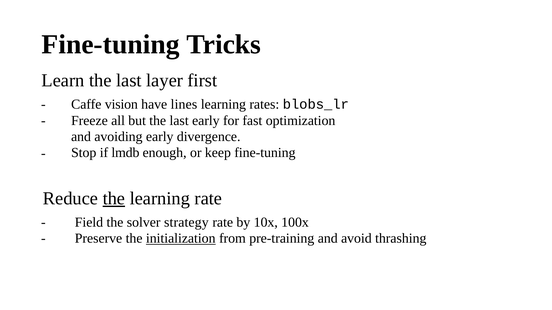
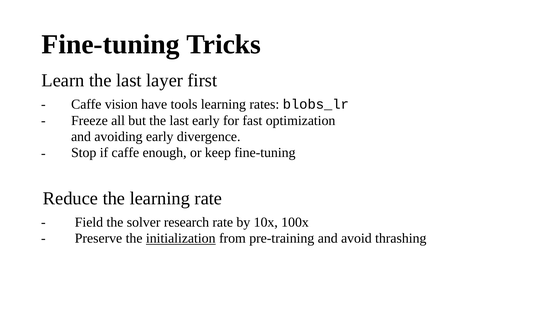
lines: lines -> tools
if lmdb: lmdb -> caffe
the at (114, 199) underline: present -> none
strategy: strategy -> research
